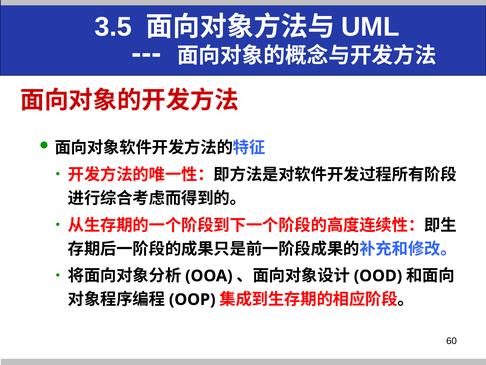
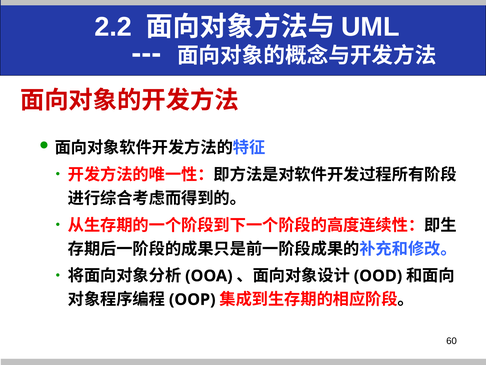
3.5: 3.5 -> 2.2
